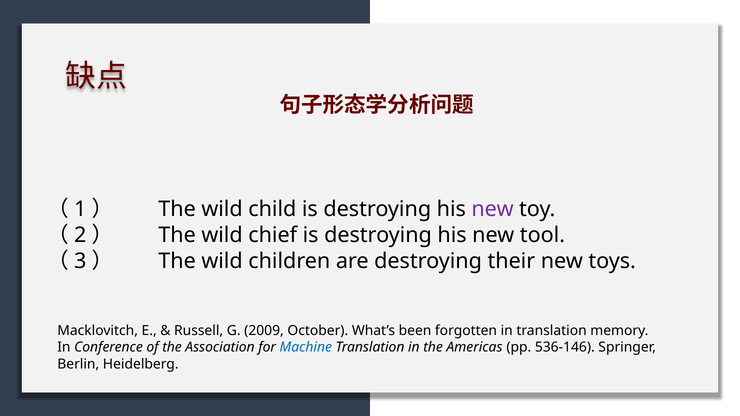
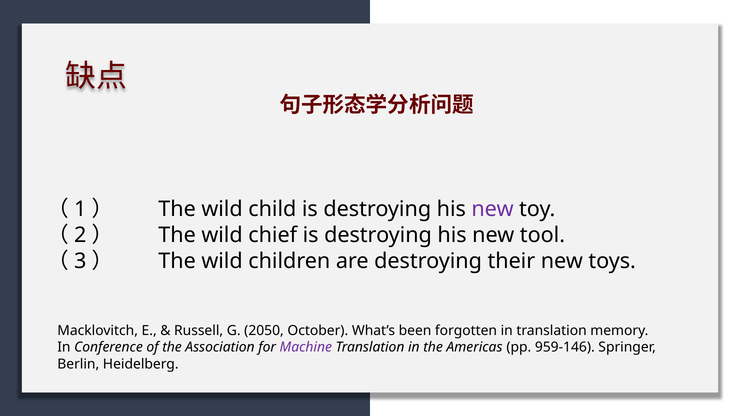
2009: 2009 -> 2050
Machine colour: blue -> purple
536-146: 536-146 -> 959-146
